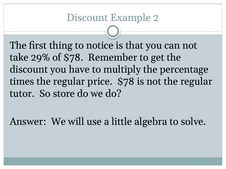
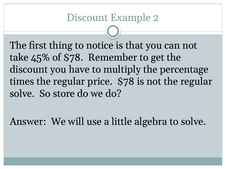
29%: 29% -> 45%
tutor at (22, 94): tutor -> solve
